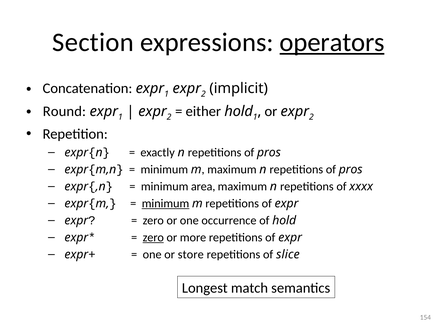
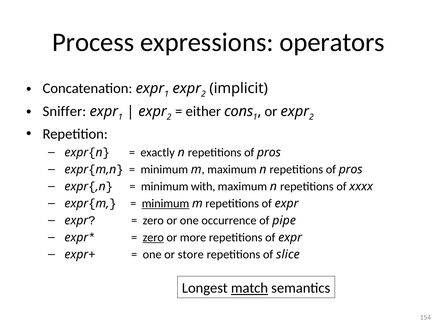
Section: Section -> Process
operators underline: present -> none
Round: Round -> Sniffer
either hold: hold -> cons
area: area -> with
of hold: hold -> pipe
match underline: none -> present
